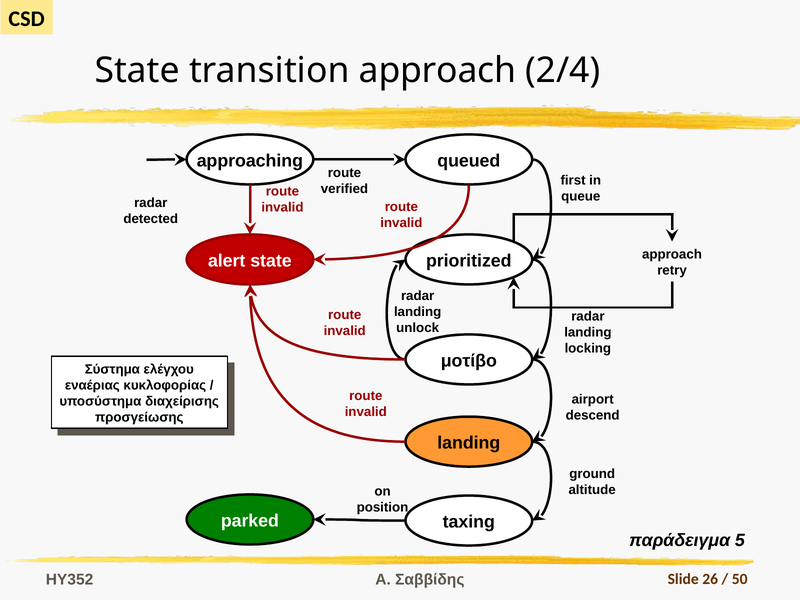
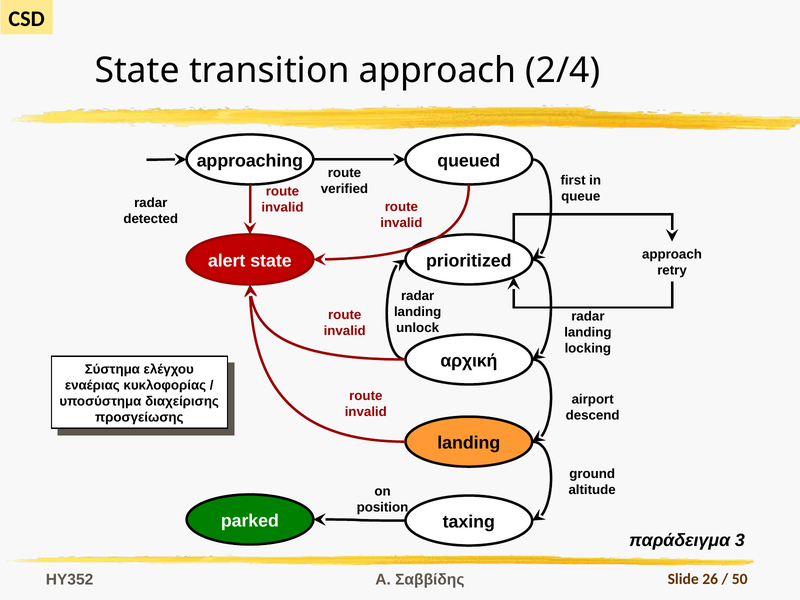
μοτίβο: μοτίβο -> αρχική
5: 5 -> 3
